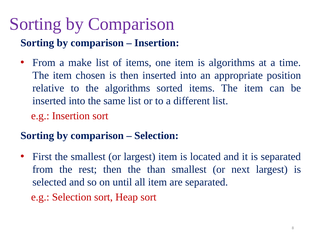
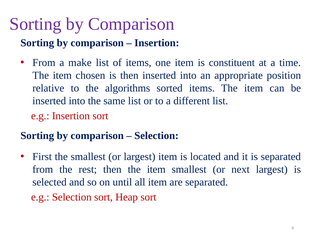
is algorithms: algorithms -> constituent
then the than: than -> item
